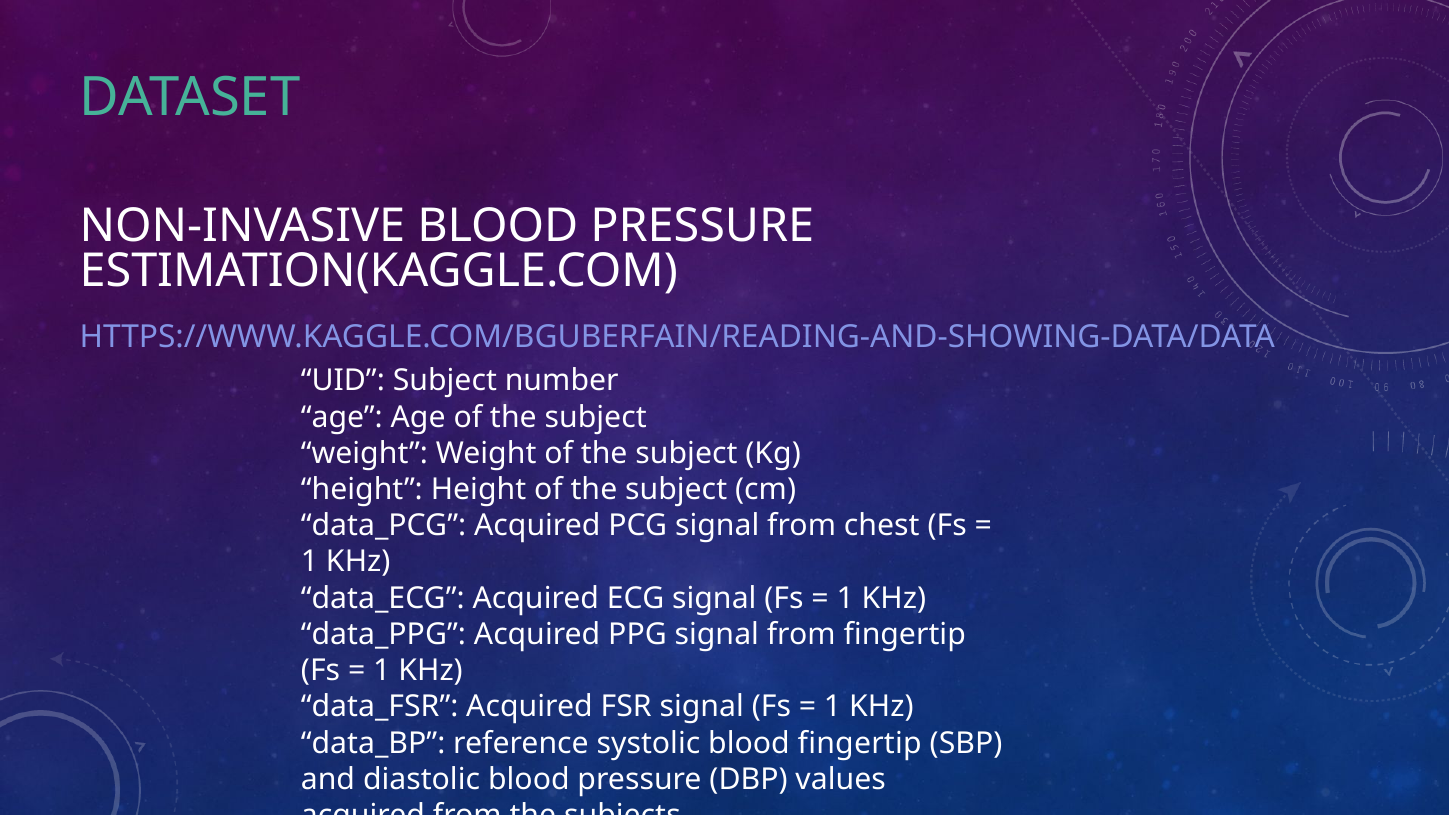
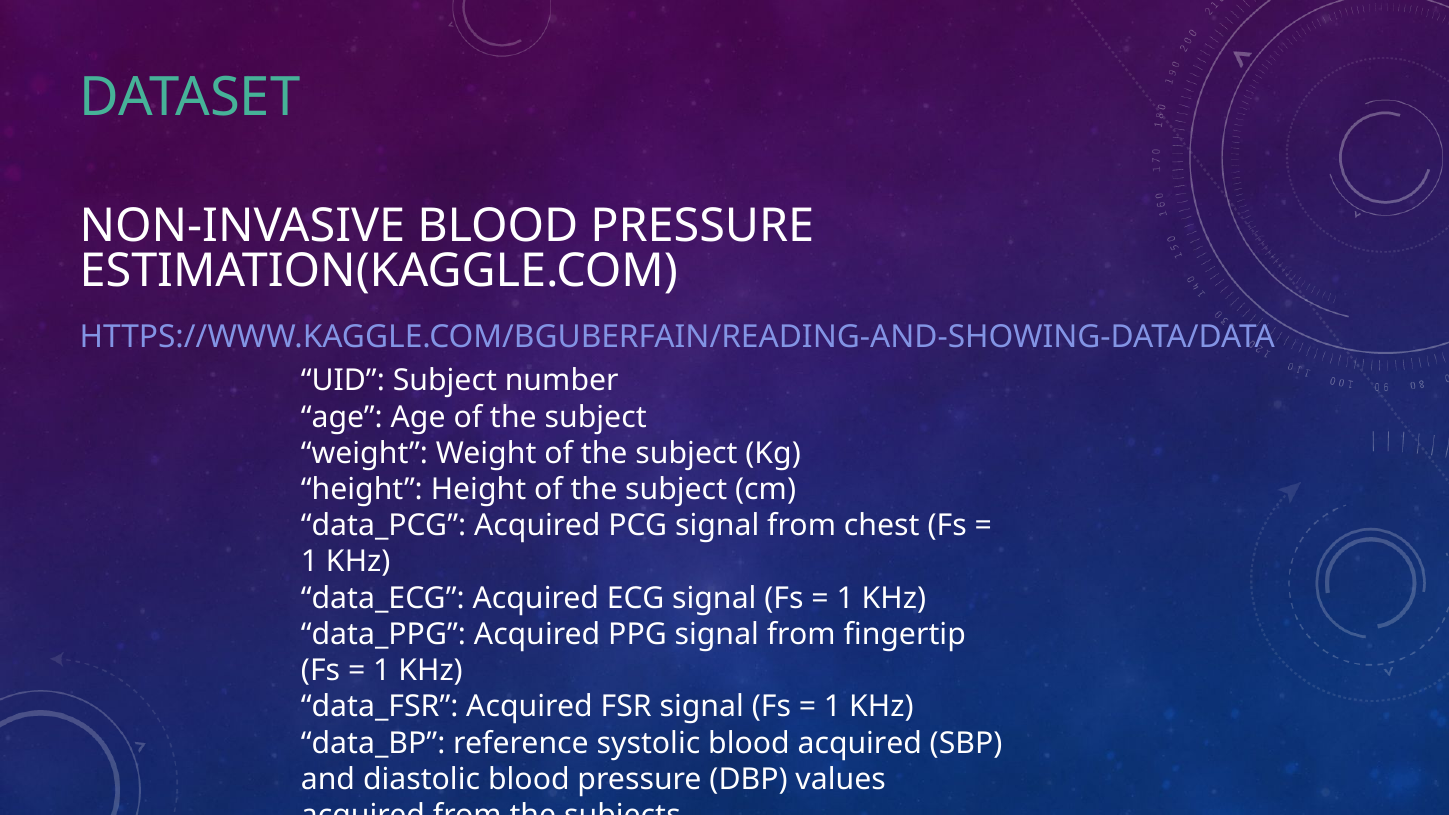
blood fingertip: fingertip -> acquired
